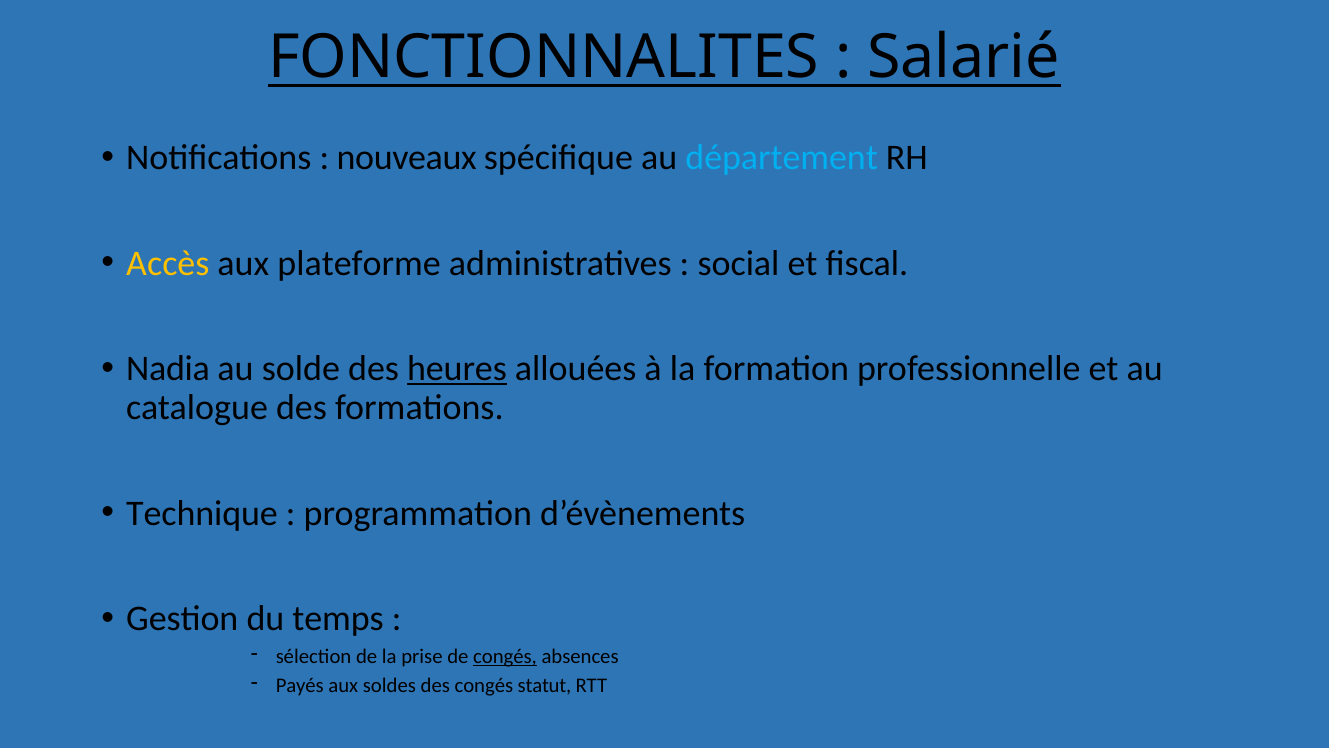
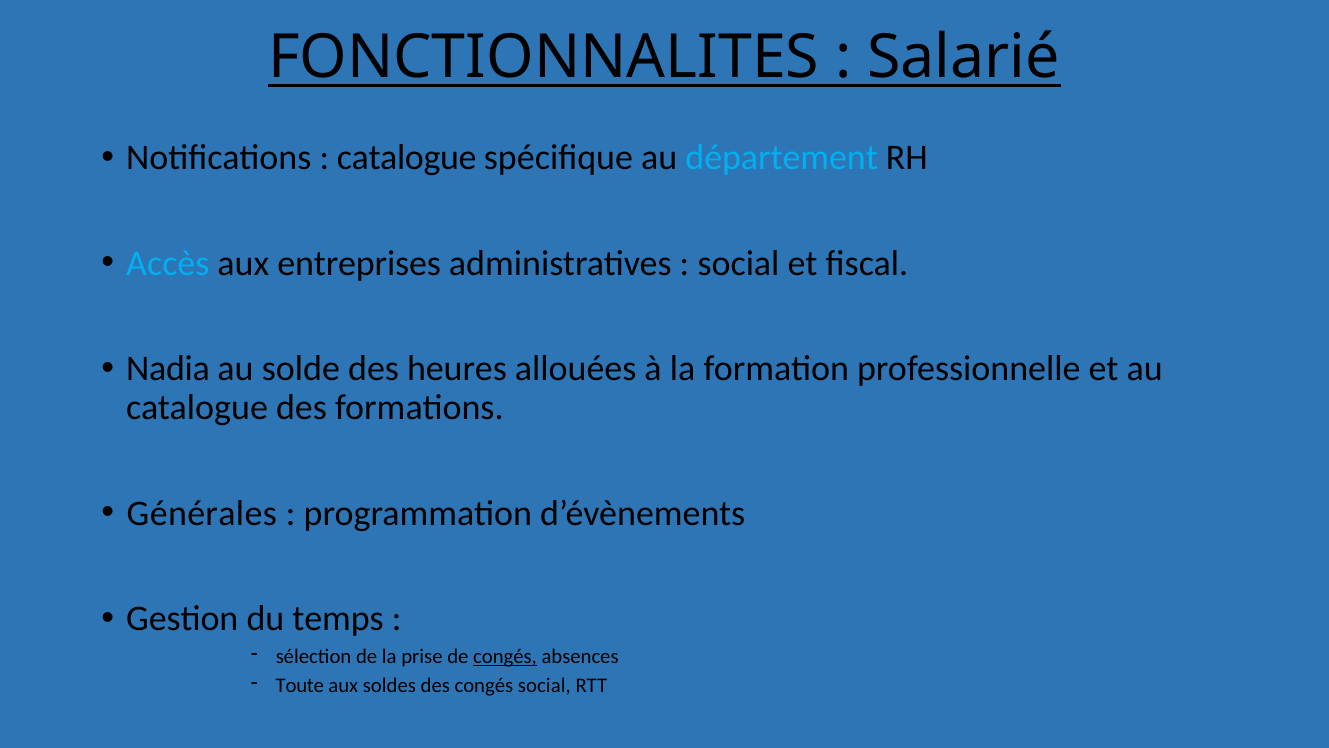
nouveaux at (407, 158): nouveaux -> catalogue
Accès colour: yellow -> light blue
plateforme: plateforme -> entreprises
heures underline: present -> none
Technique: Technique -> Générales
Payés: Payés -> Toute
congés statut: statut -> social
